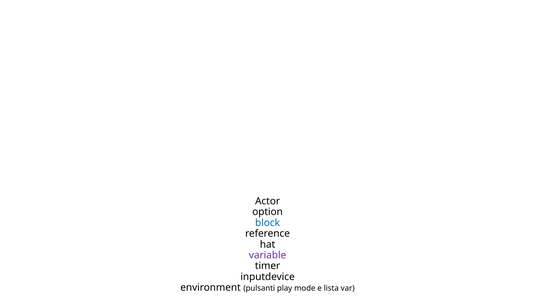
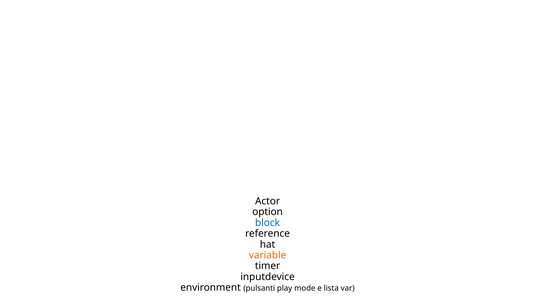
variable colour: purple -> orange
